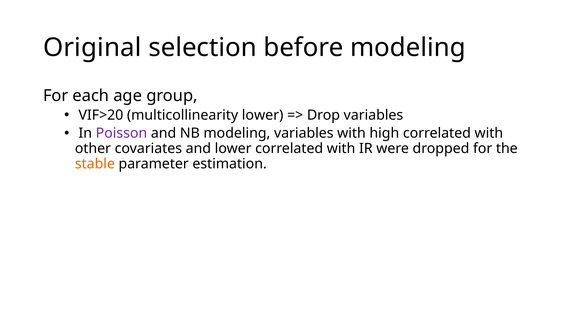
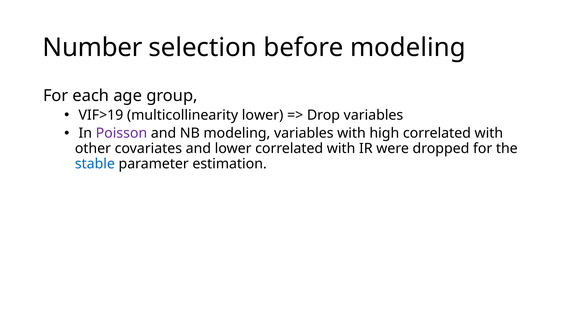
Original: Original -> Number
VIF>20: VIF>20 -> VIF>19
stable colour: orange -> blue
